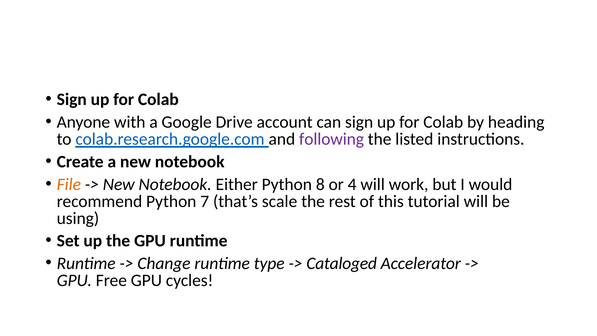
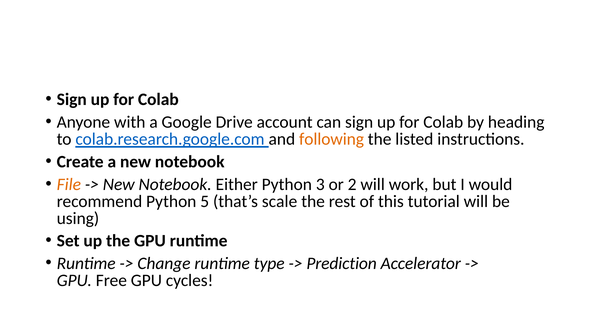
following colour: purple -> orange
8: 8 -> 3
4: 4 -> 2
7: 7 -> 5
Cataloged: Cataloged -> Prediction
